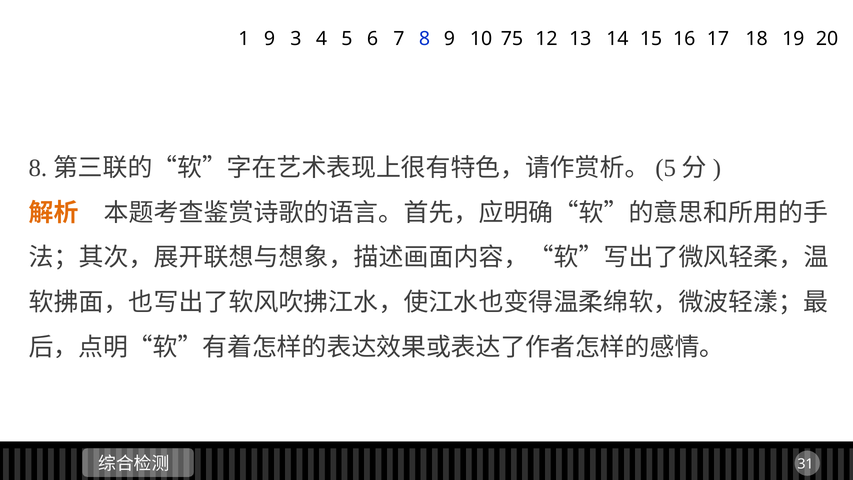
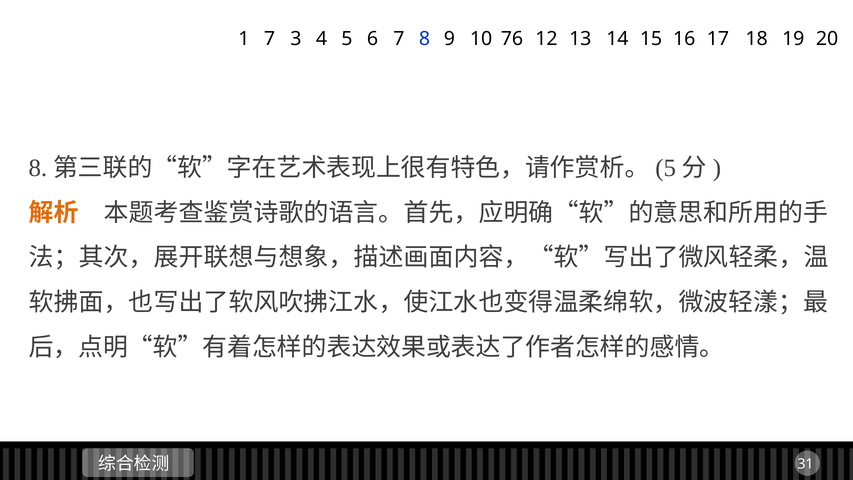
1 9: 9 -> 7
75: 75 -> 76
